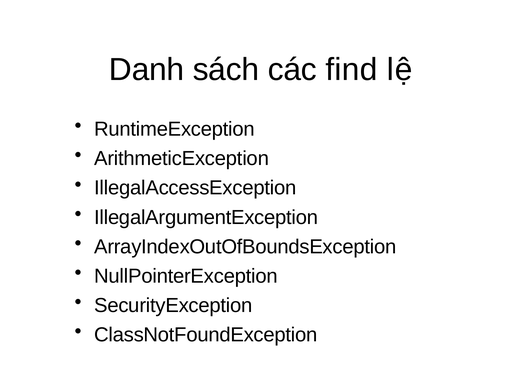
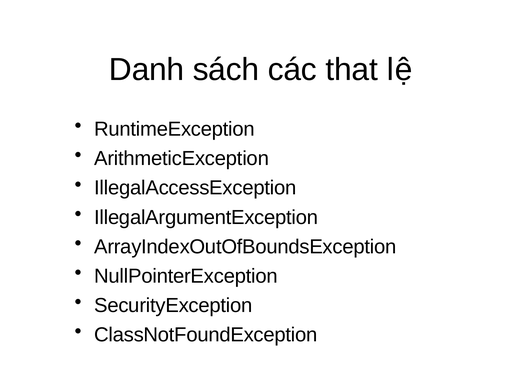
find: find -> that
